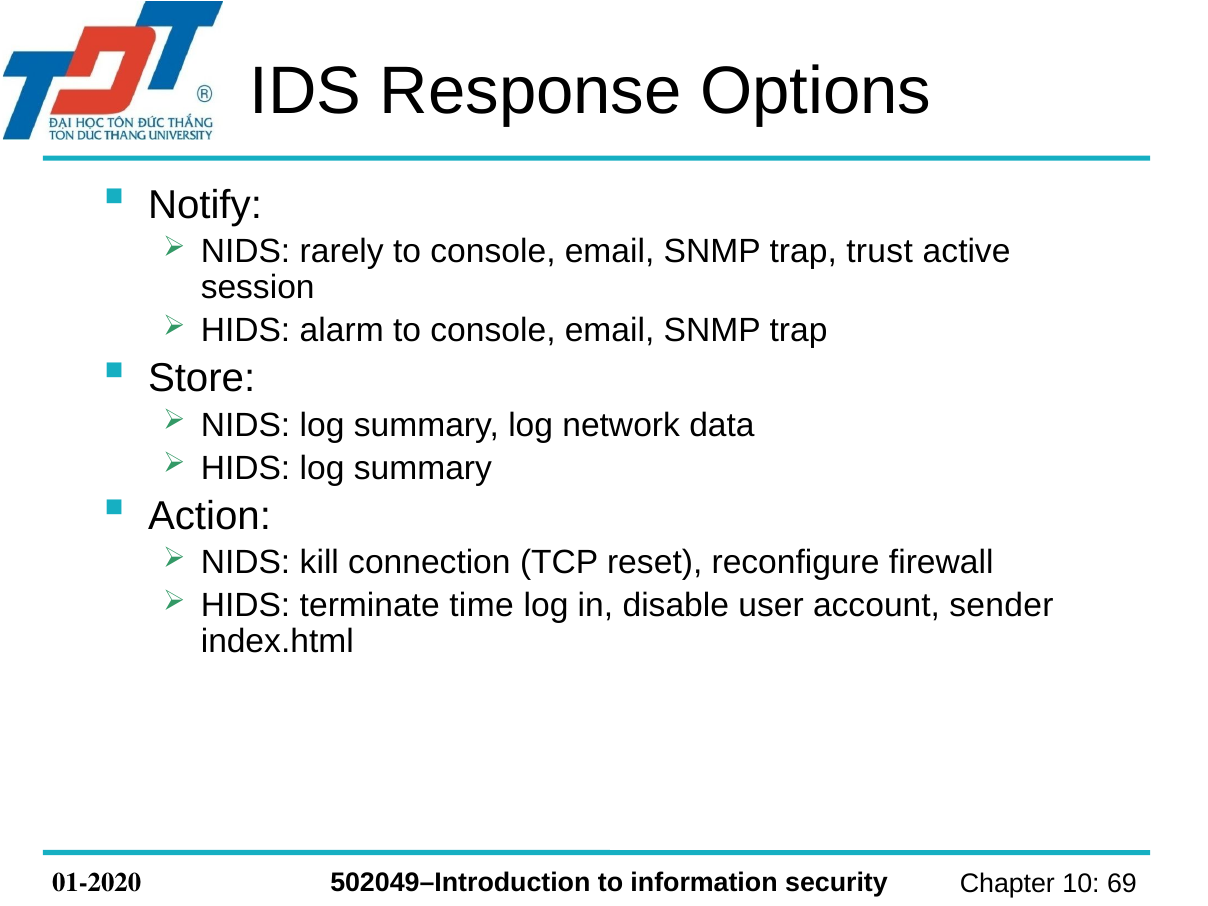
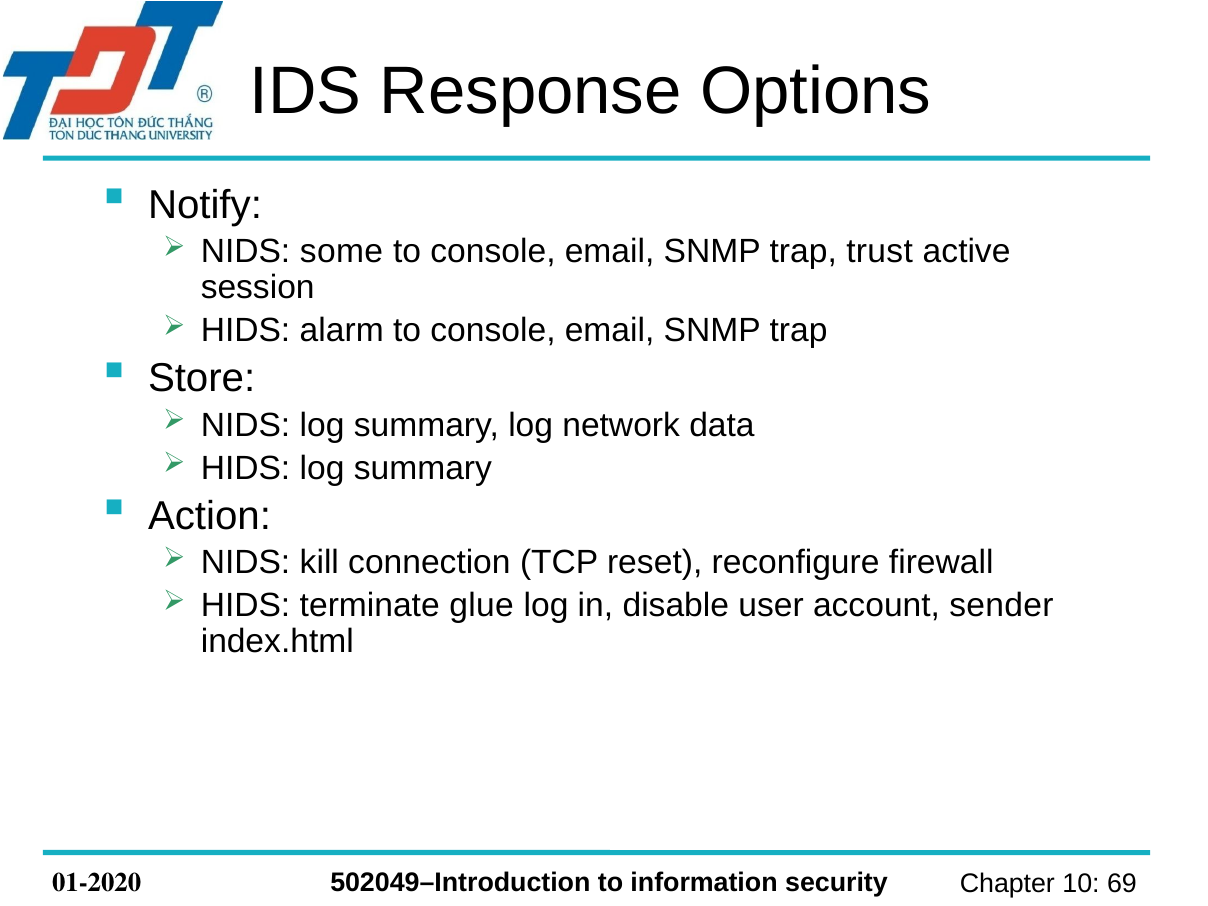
rarely: rarely -> some
time: time -> glue
